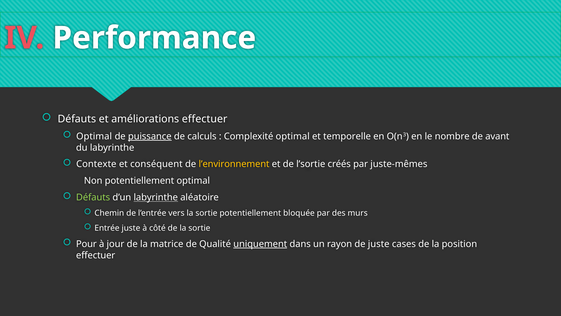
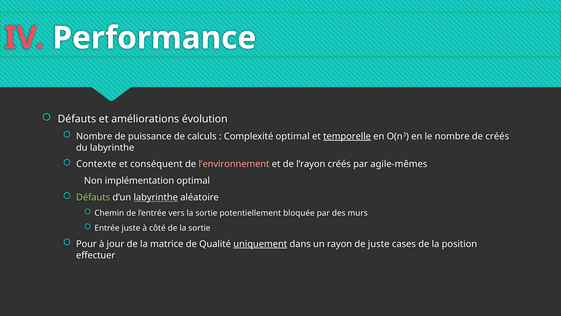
améliorations effectuer: effectuer -> évolution
Optimal at (94, 136): Optimal -> Nombre
puissance underline: present -> none
temporelle underline: none -> present
de avant: avant -> créés
l’environnement colour: yellow -> pink
l’sortie: l’sortie -> l’rayon
juste-mêmes: juste-mêmes -> agile-mêmes
Non potentiellement: potentiellement -> implémentation
